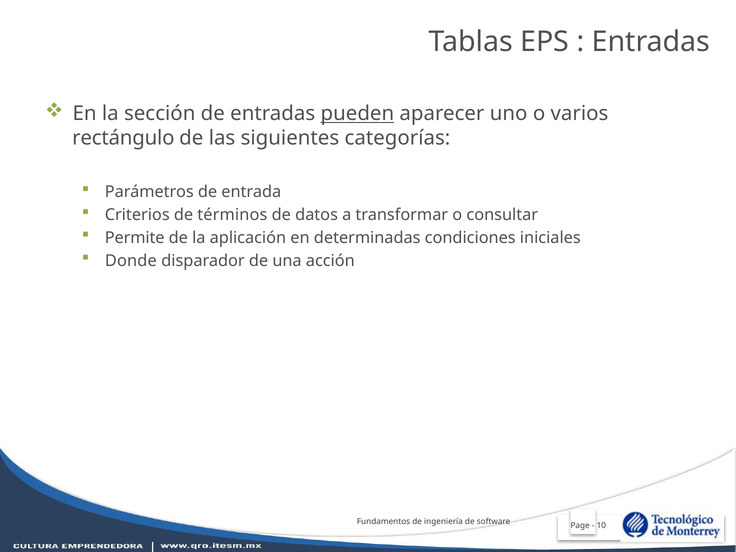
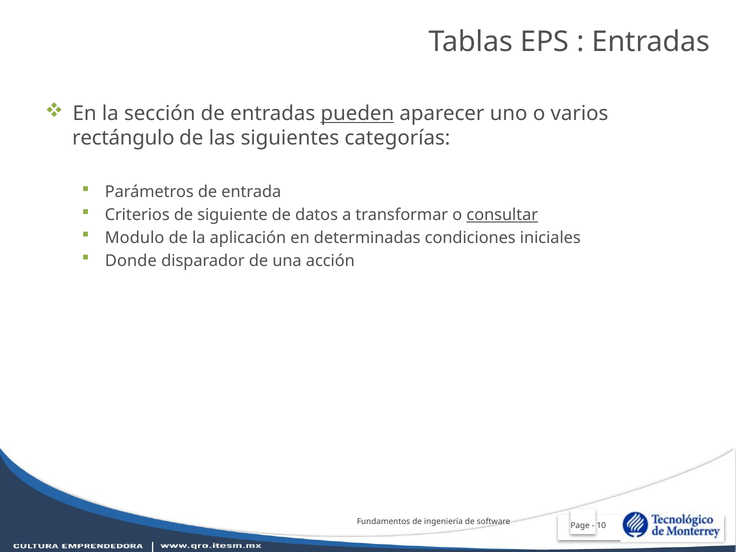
términos: términos -> siguiente
consultar underline: none -> present
Permite: Permite -> Modulo
